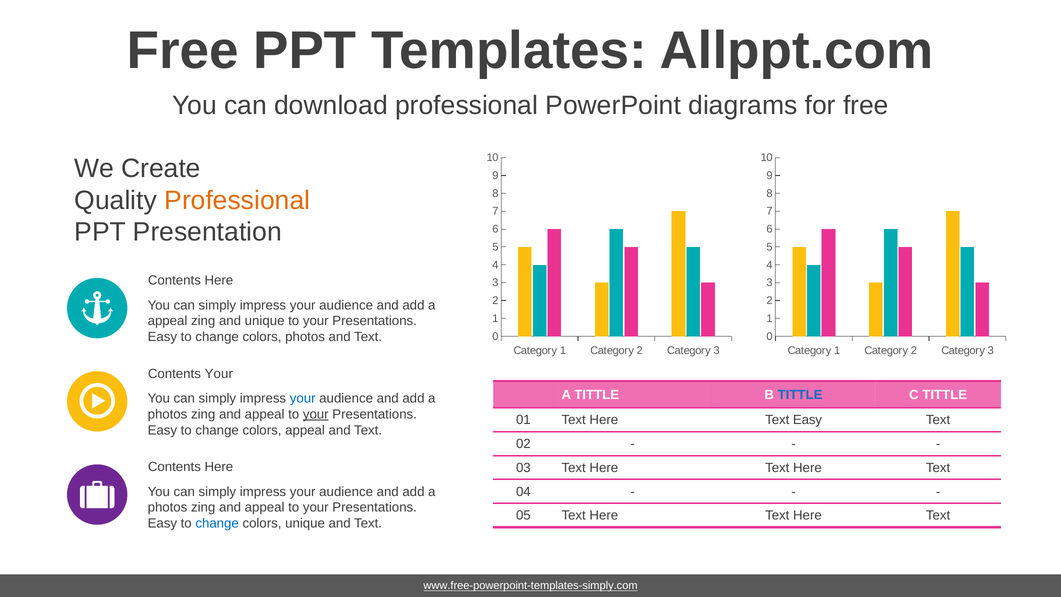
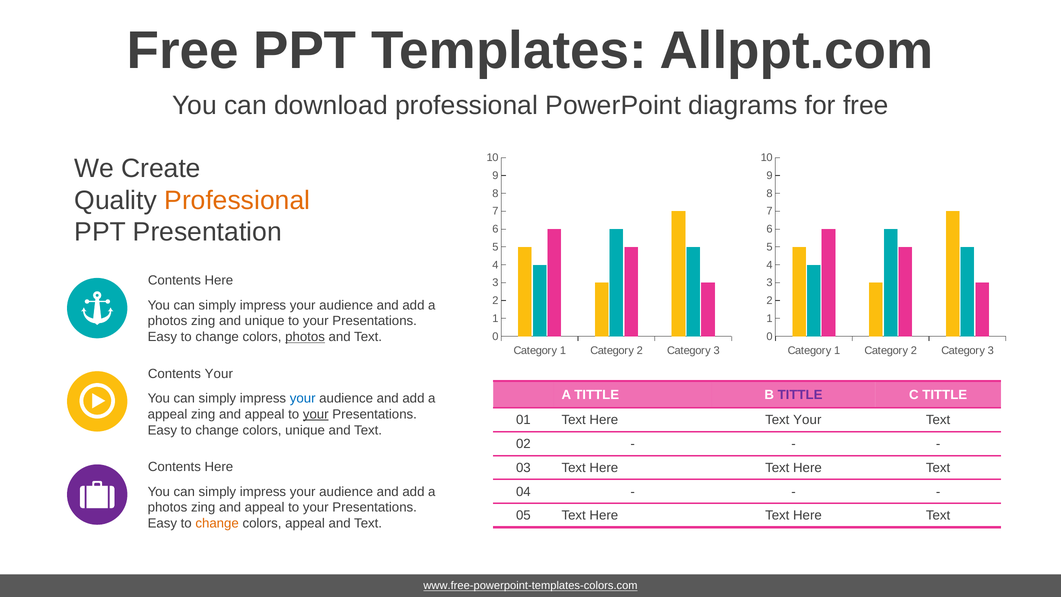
appeal at (167, 321): appeal -> photos
photos at (305, 337) underline: none -> present
TITTLE at (800, 395) colour: blue -> purple
photos at (167, 414): photos -> appeal
Text Easy: Easy -> Your
colors appeal: appeal -> unique
change at (217, 523) colour: blue -> orange
colors unique: unique -> appeal
www.free-powerpoint-templates-simply.com: www.free-powerpoint-templates-simply.com -> www.free-powerpoint-templates-colors.com
